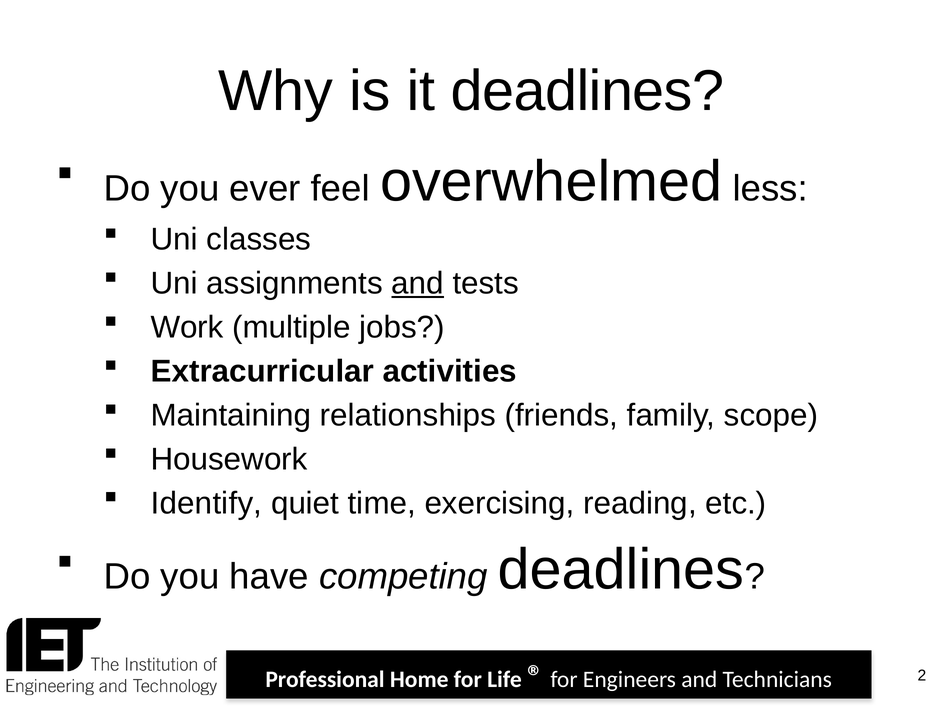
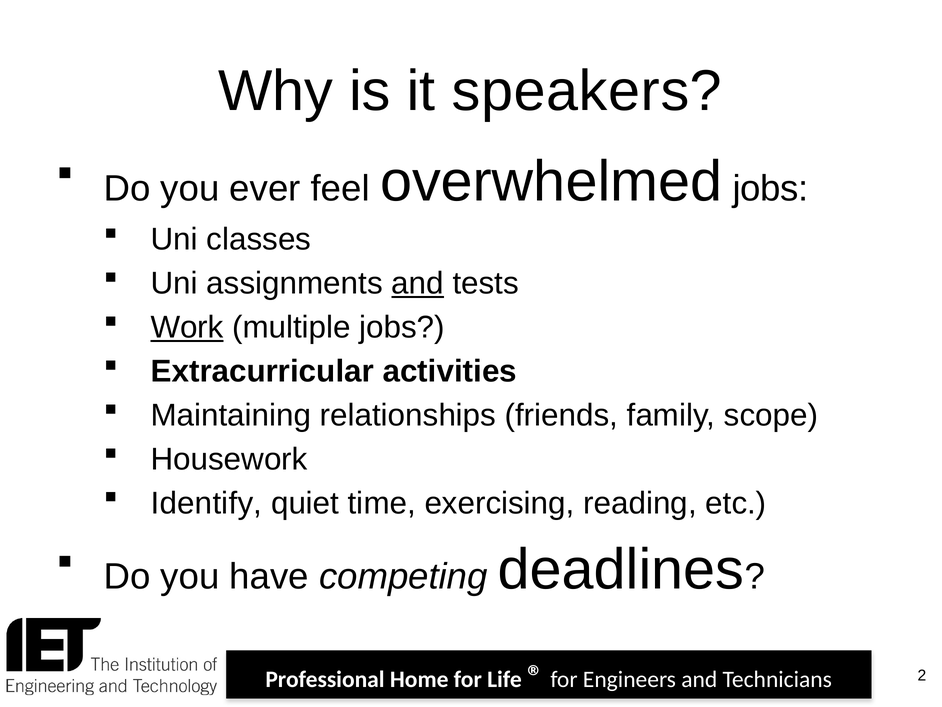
it deadlines: deadlines -> speakers
overwhelmed less: less -> jobs
Work underline: none -> present
